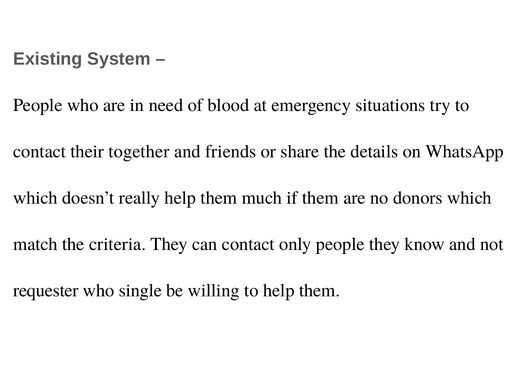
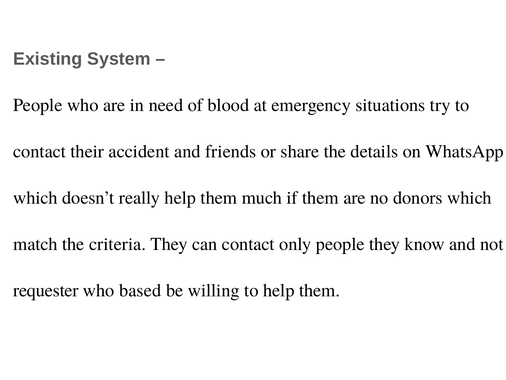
together: together -> accident
single: single -> based
